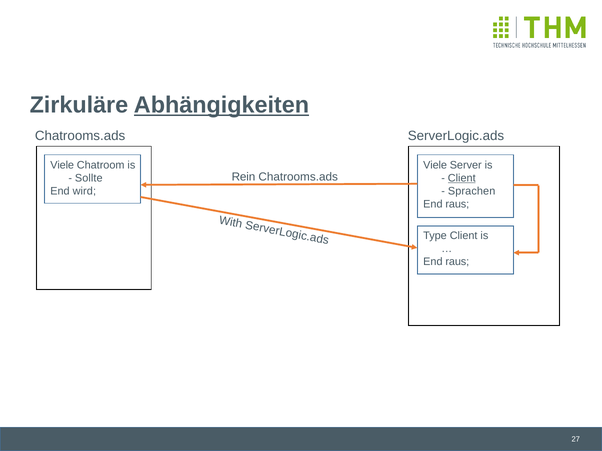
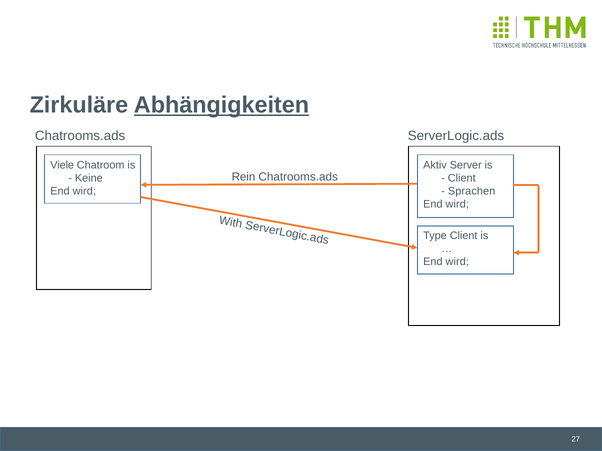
Viele at (435, 165): Viele -> Aktiv
Sollte: Sollte -> Keine
Client at (462, 178) underline: present -> none
raus at (457, 204): raus -> wird
raus at (457, 262): raus -> wird
